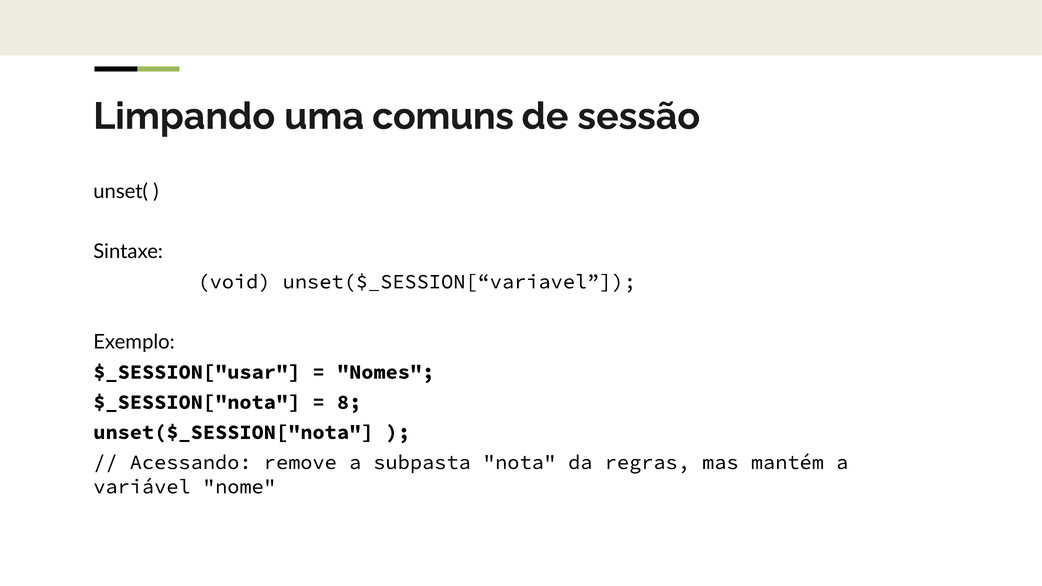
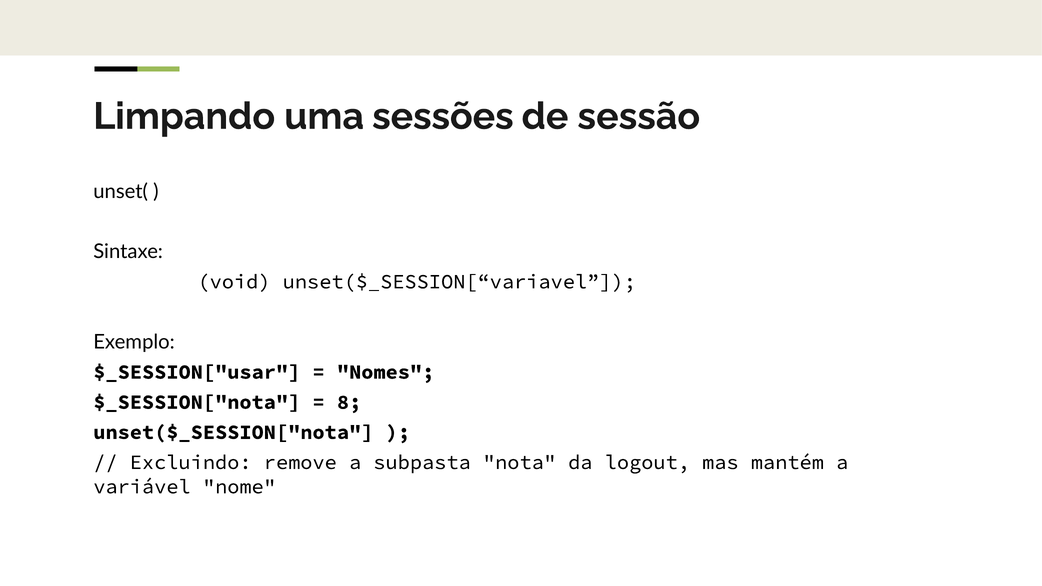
comuns: comuns -> sessões
Acessando: Acessando -> Excluindo
regras: regras -> logout
